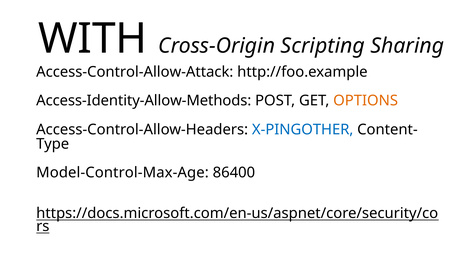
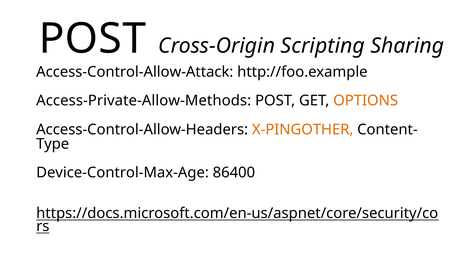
WITH at (93, 39): WITH -> POST
Access-Identity-Allow-Methods: Access-Identity-Allow-Methods -> Access-Private-Allow-Methods
X-PINGOTHER colour: blue -> orange
Model-Control-Max-Age: Model-Control-Max-Age -> Device-Control-Max-Age
